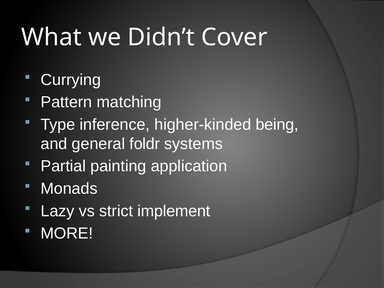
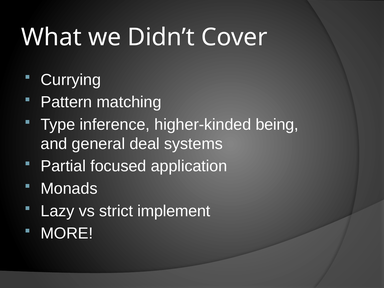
foldr: foldr -> deal
painting: painting -> focused
